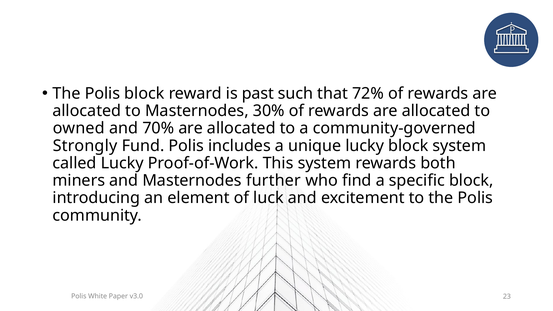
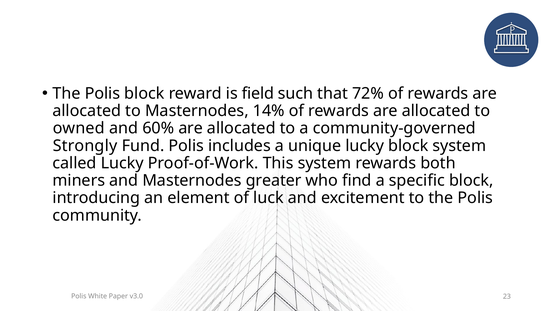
past: past -> field
30%: 30% -> 14%
70%: 70% -> 60%
further: further -> greater
